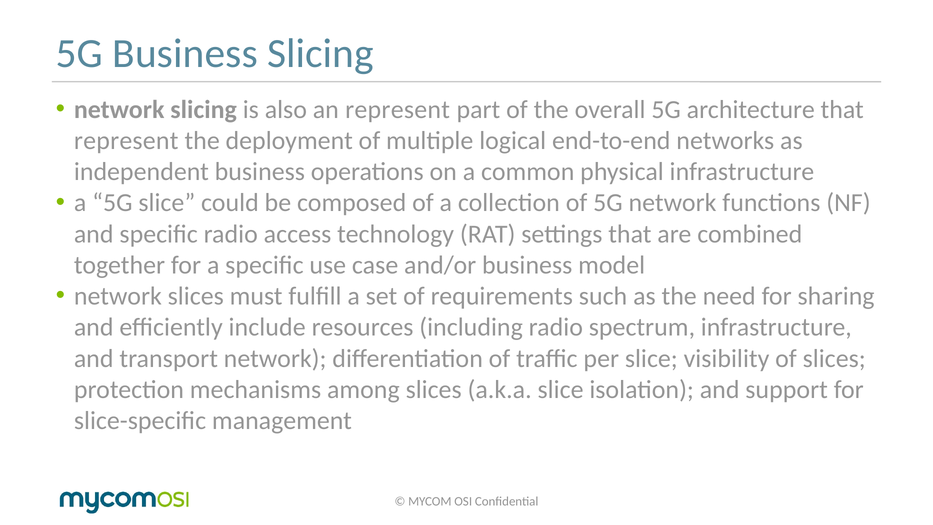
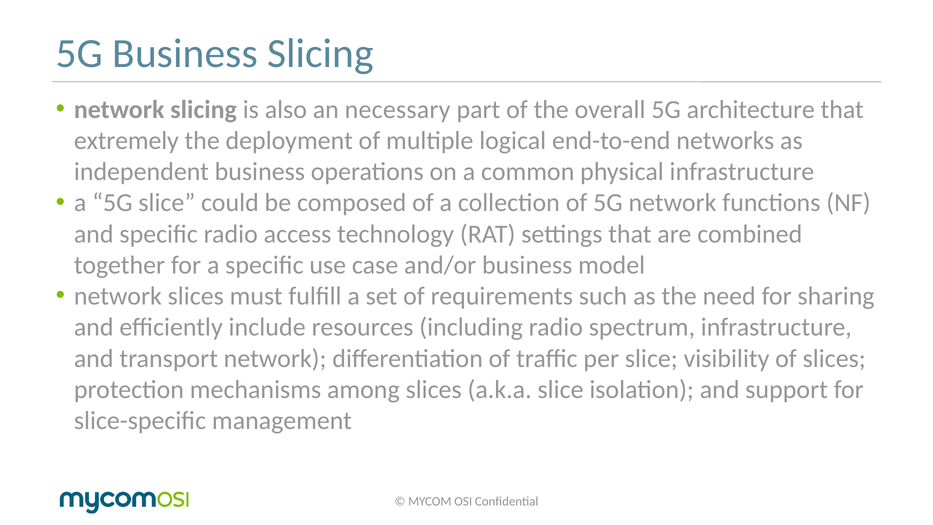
an represent: represent -> necessary
represent at (126, 141): represent -> extremely
